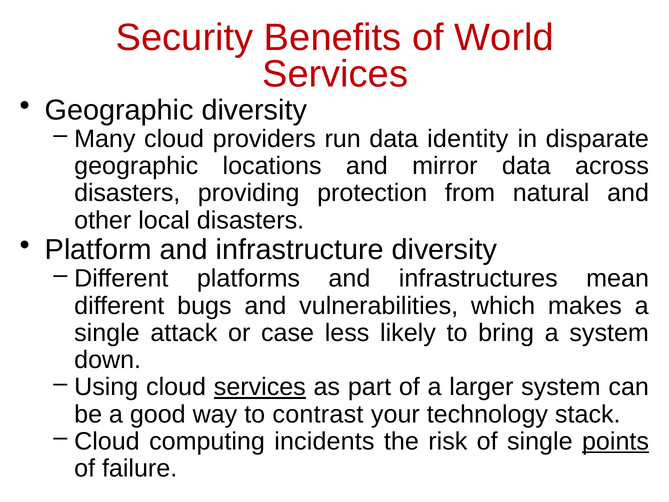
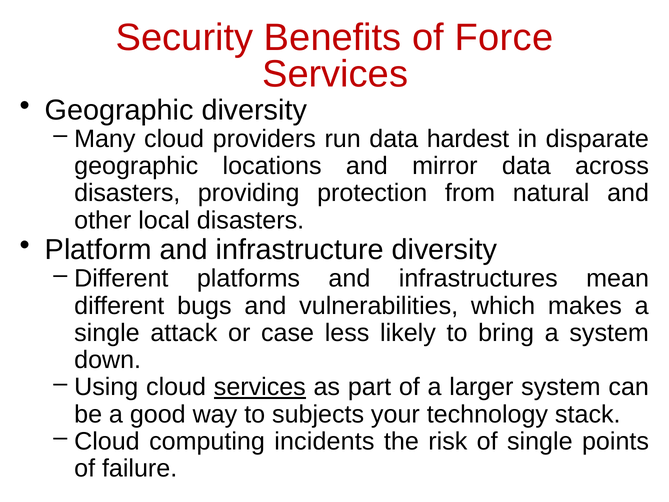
World: World -> Force
identity: identity -> hardest
contrast: contrast -> subjects
points underline: present -> none
